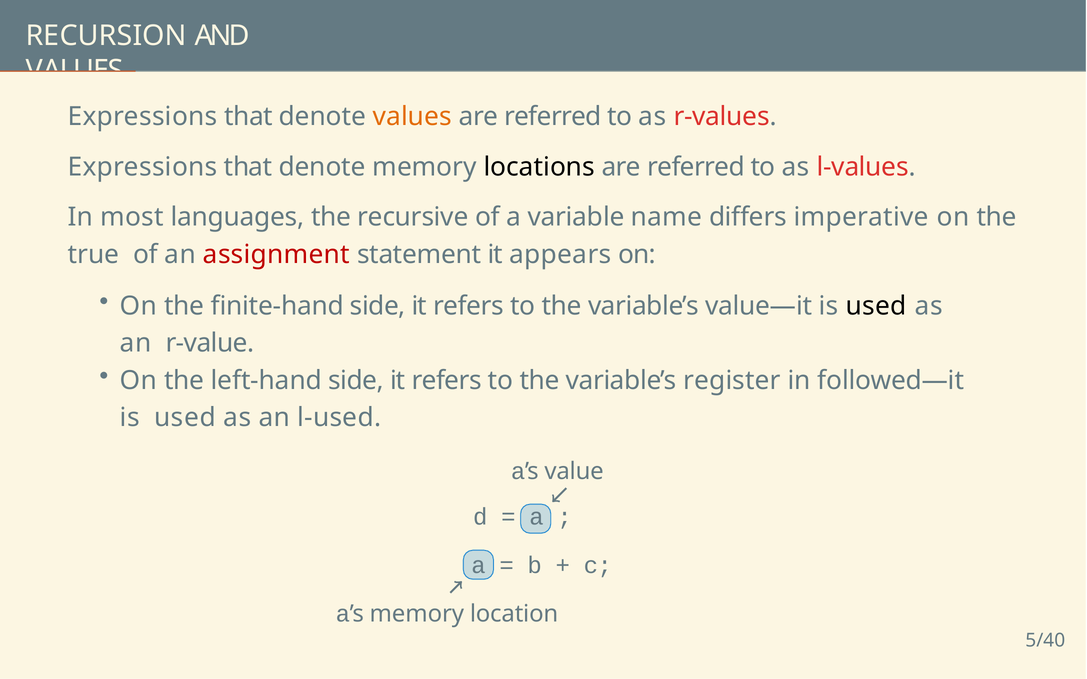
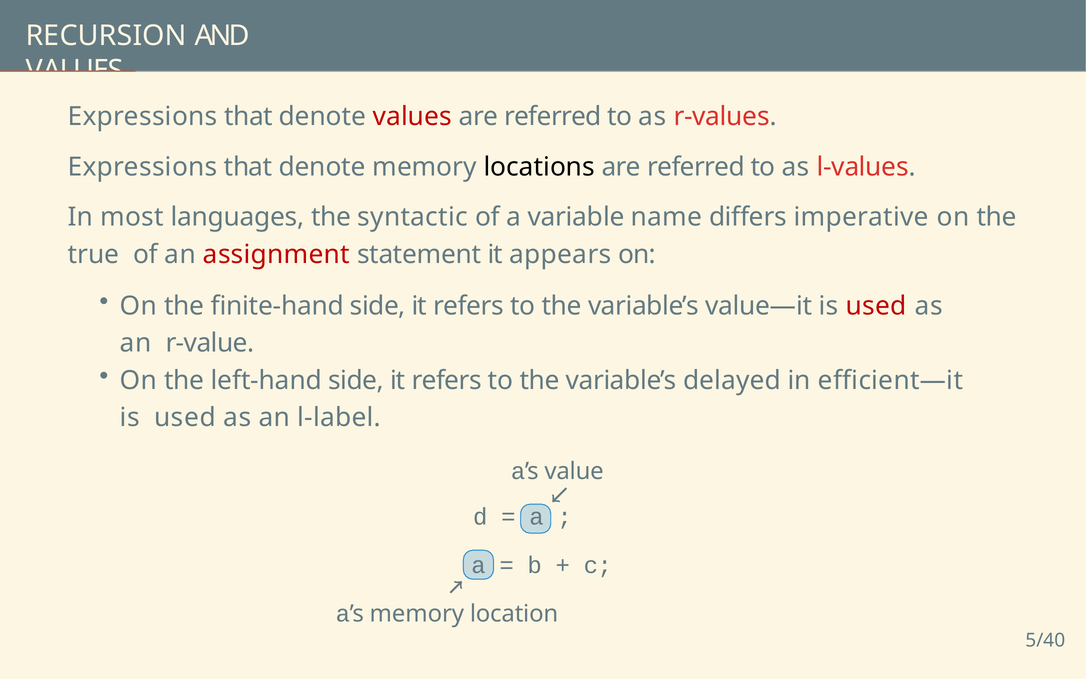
values at (412, 116) colour: orange -> red
recursive: recursive -> syntactic
used at (876, 306) colour: black -> red
register: register -> delayed
followed—it: followed—it -> efﬁcient—it
l-used: l-used -> l-label
